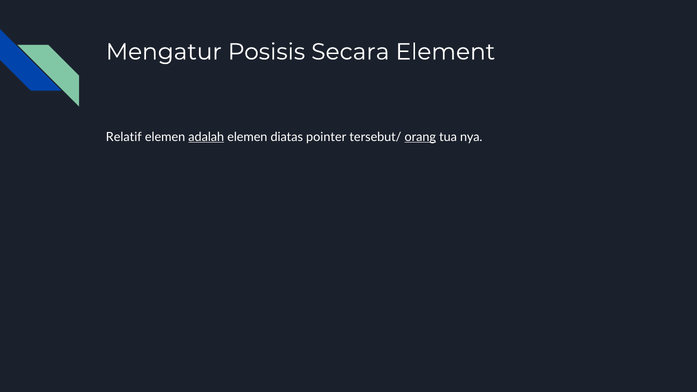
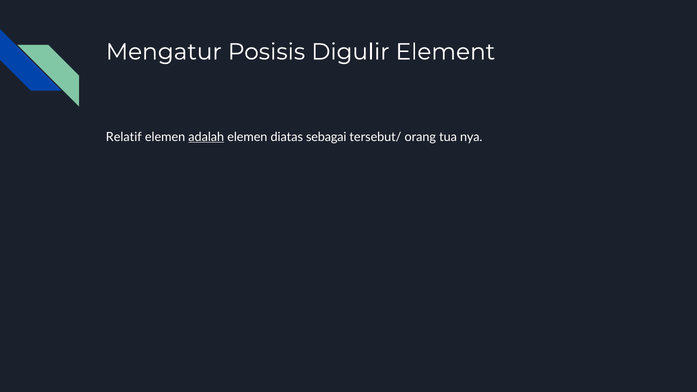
Secara: Secara -> Digulir
pointer: pointer -> sebagai
orang underline: present -> none
